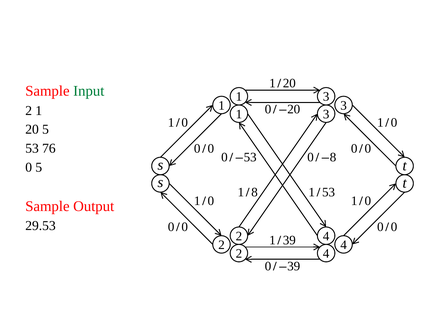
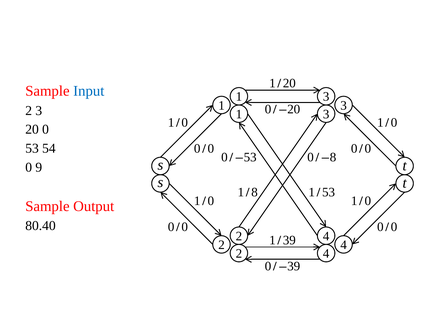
Input colour: green -> blue
1 at (39, 111): 1 -> 3
20 5: 5 -> 0
76: 76 -> 54
0 5: 5 -> 9
29.53: 29.53 -> 80.40
